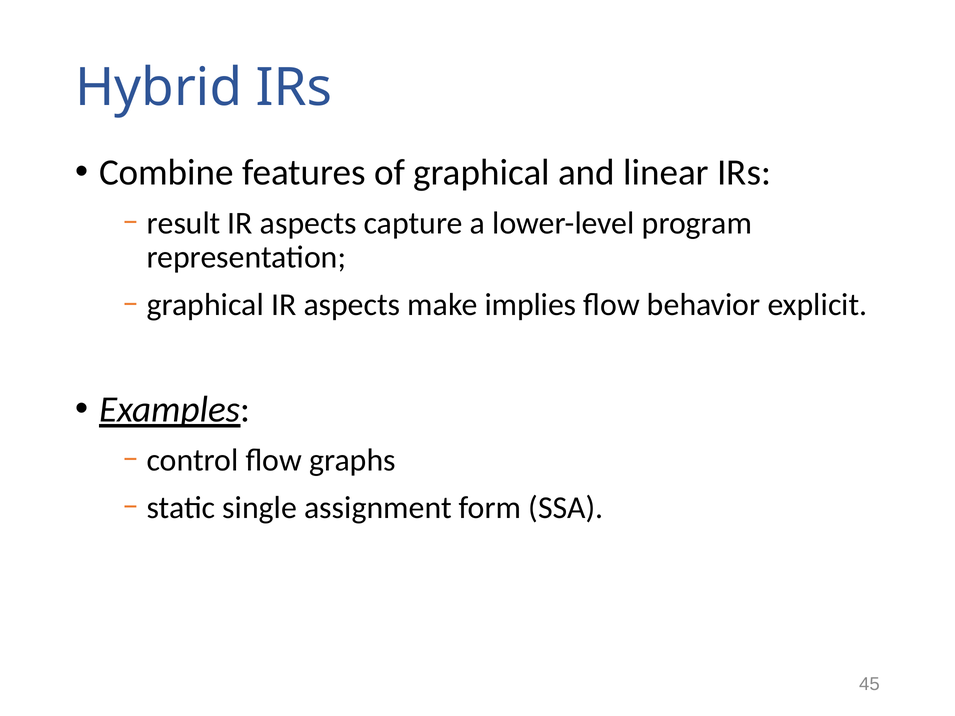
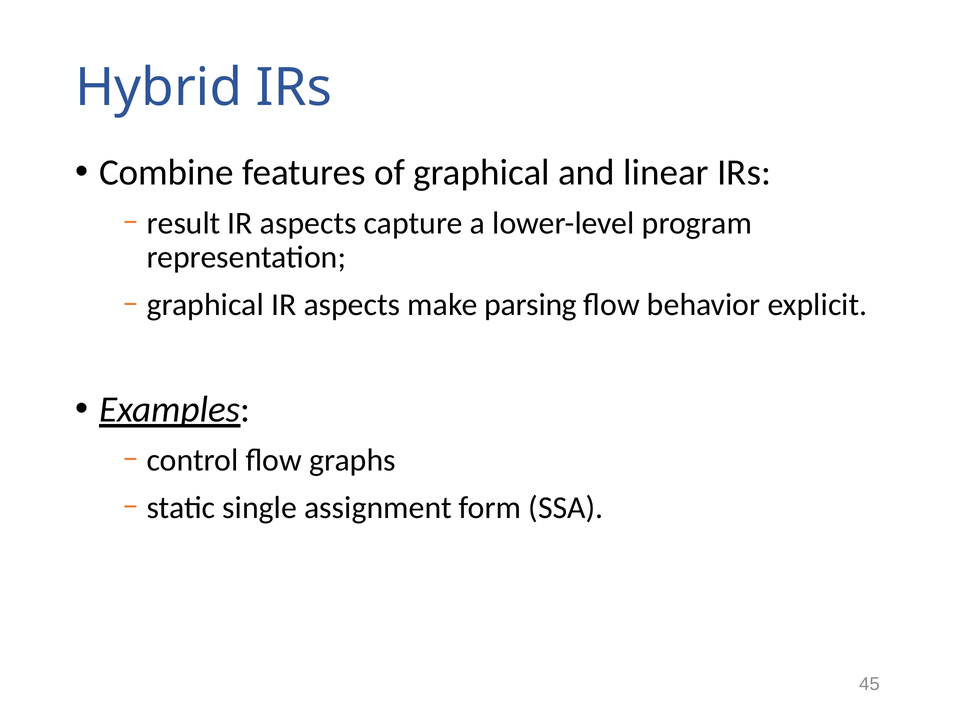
implies: implies -> parsing
